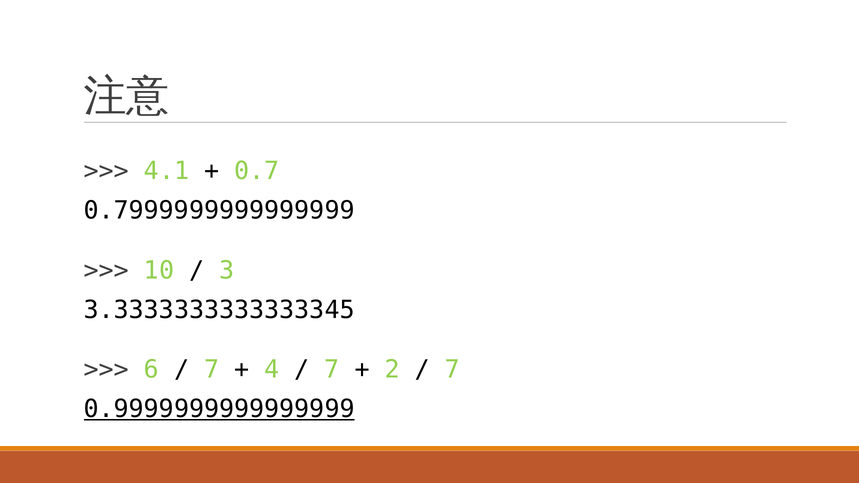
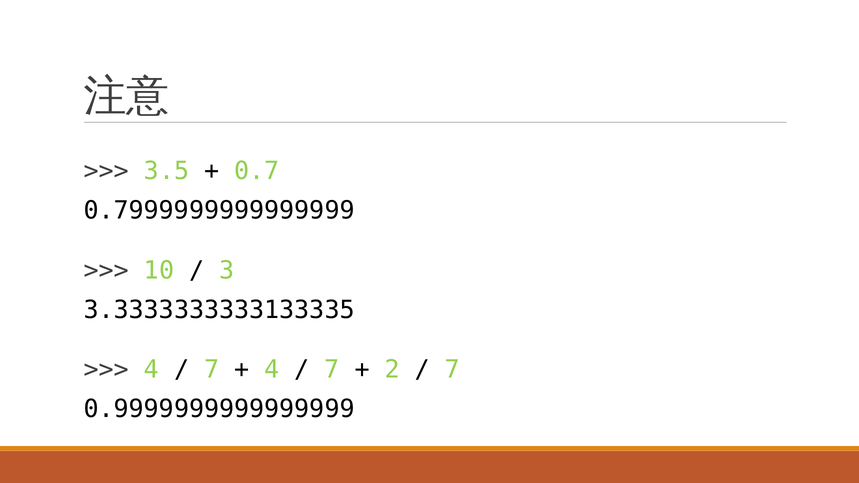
4.1: 4.1 -> 3.5
3.3333333333333345: 3.3333333333333345 -> 3.3333333333133335
6 at (152, 370): 6 -> 4
0.9999999999999999 underline: present -> none
